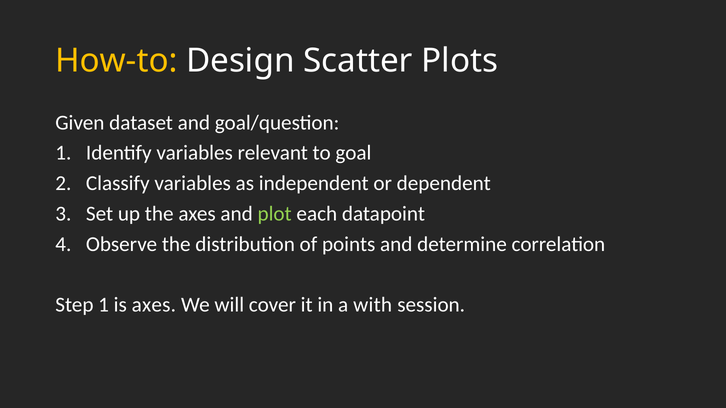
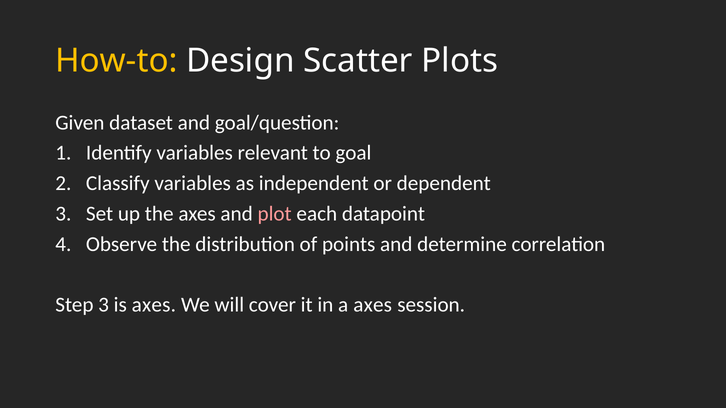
plot colour: light green -> pink
Step 1: 1 -> 3
a with: with -> axes
